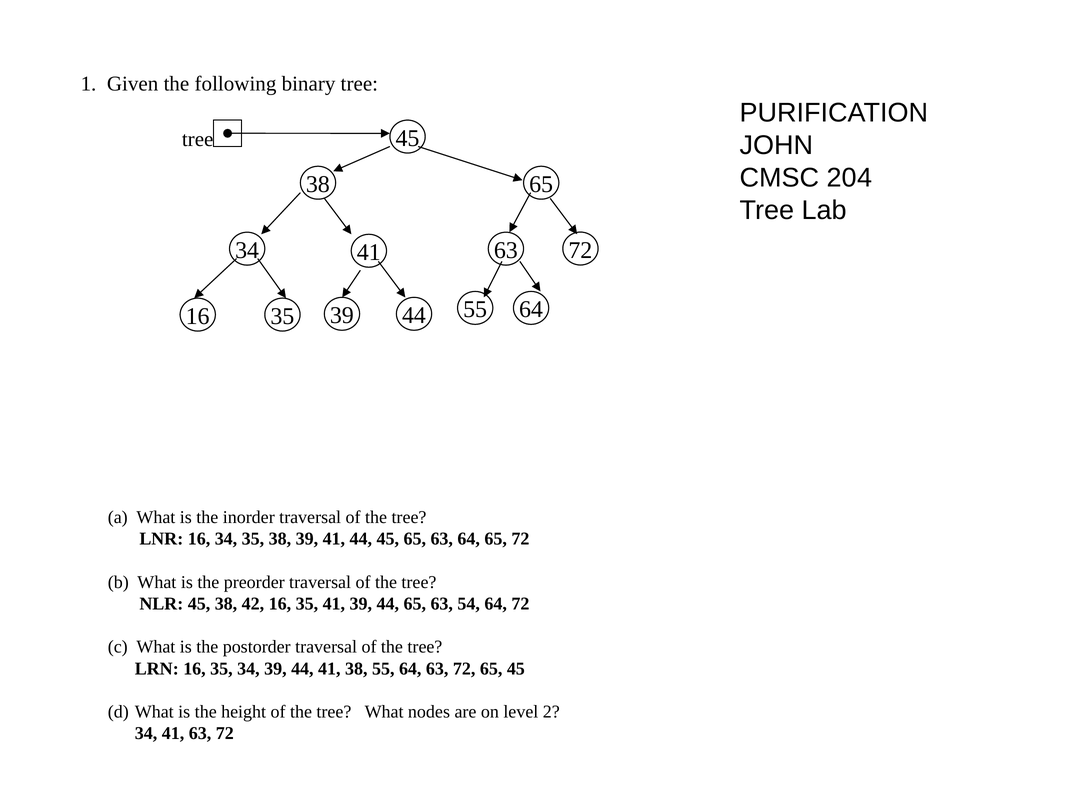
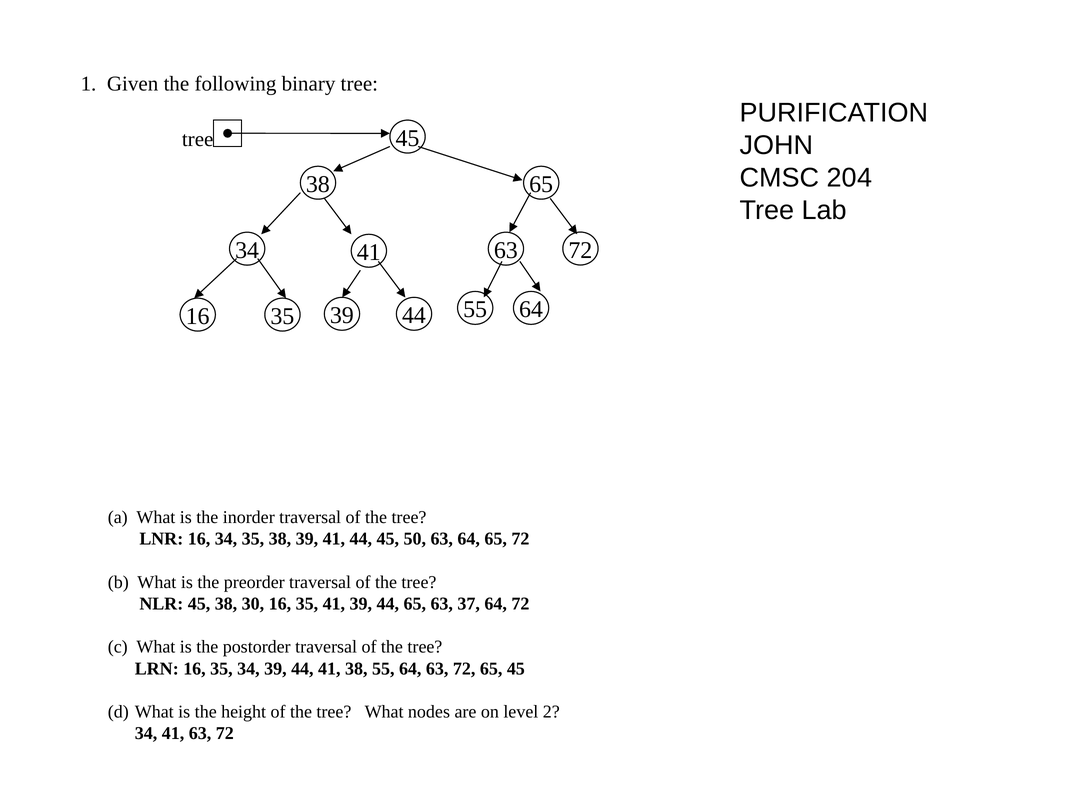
45 65: 65 -> 50
42: 42 -> 30
54: 54 -> 37
